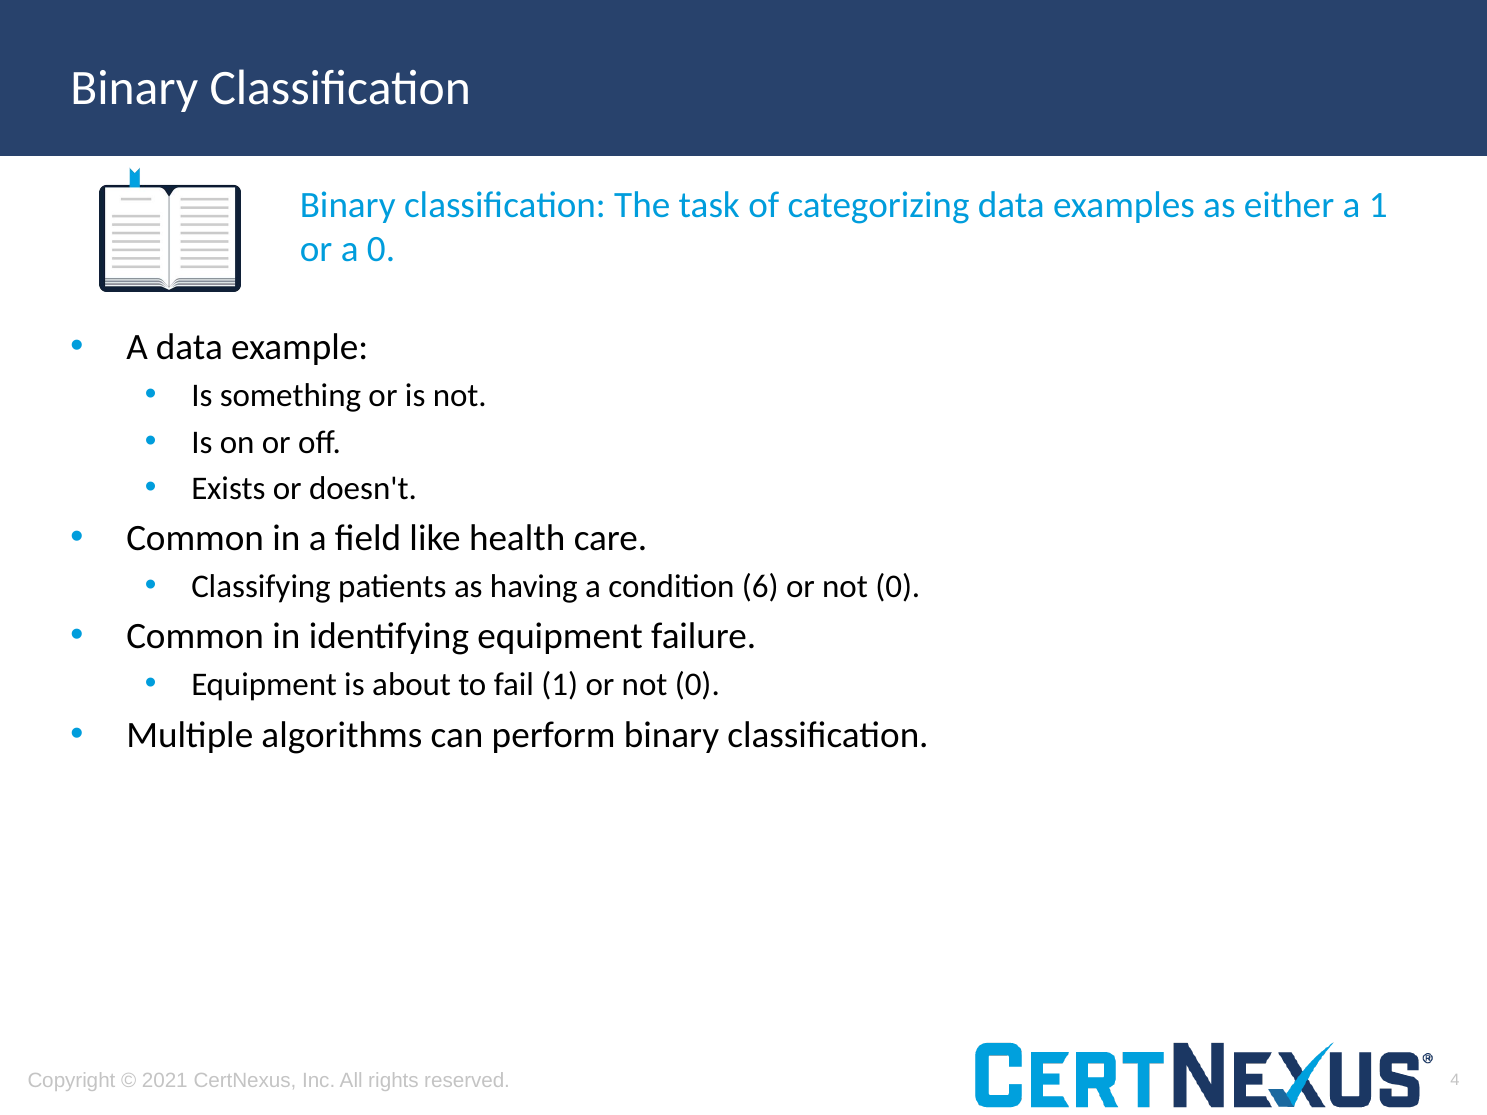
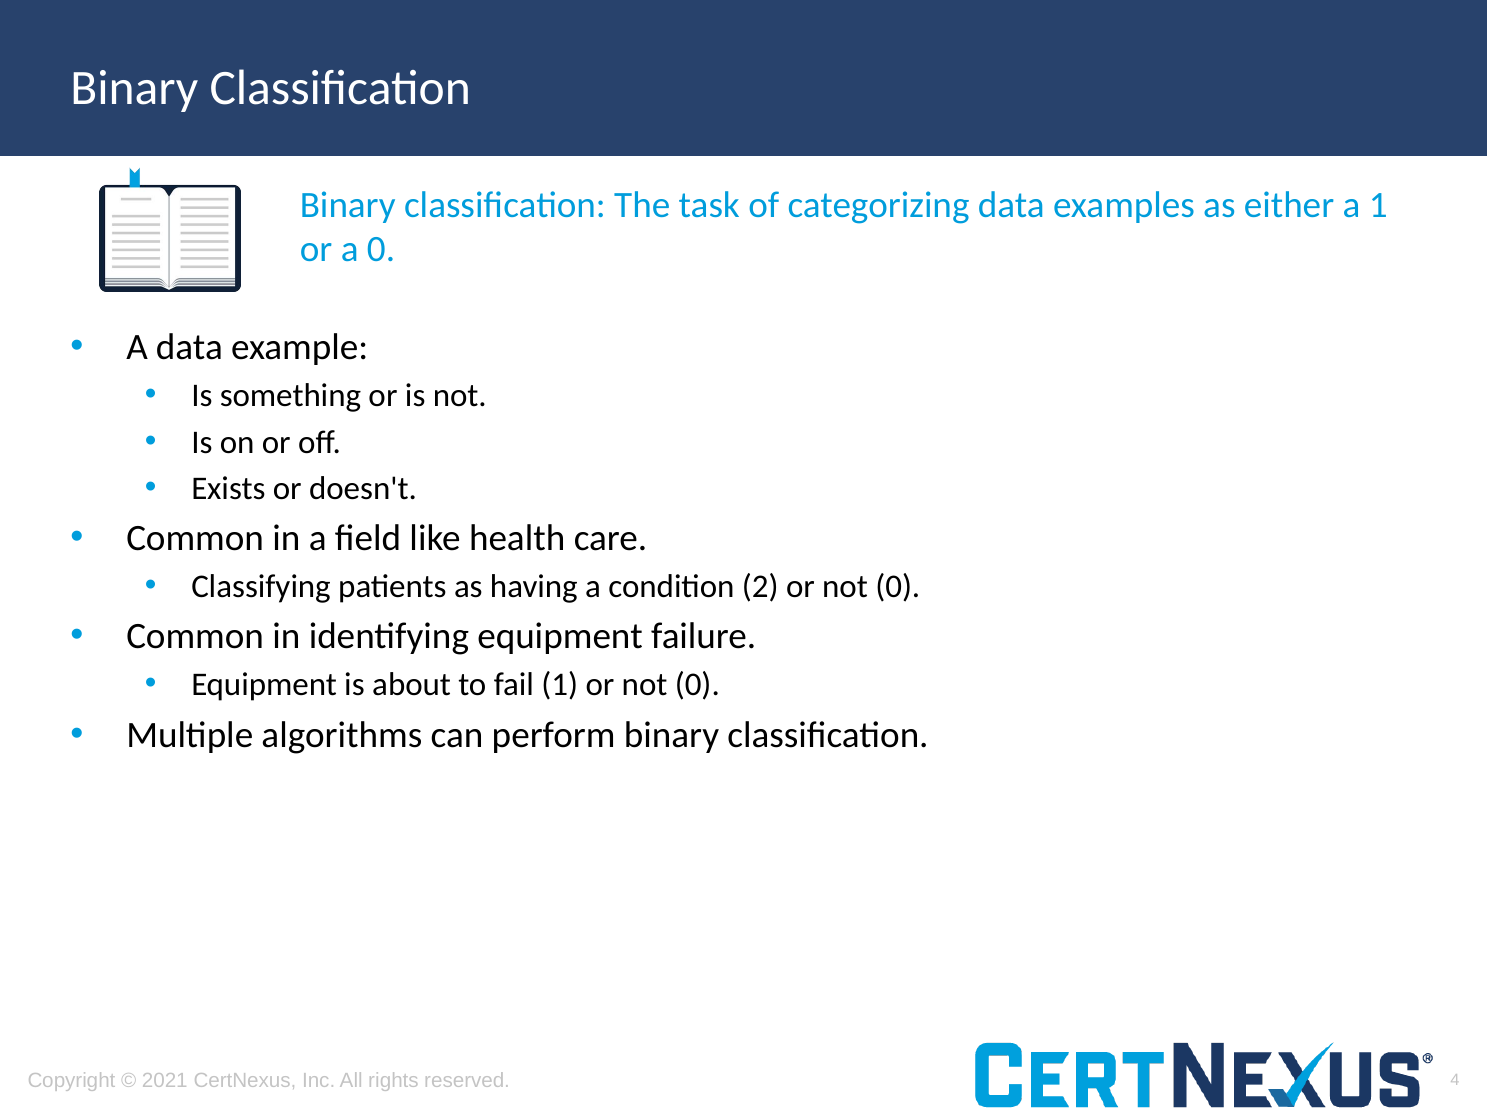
6: 6 -> 2
